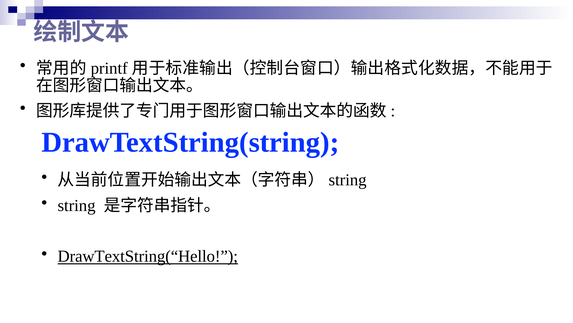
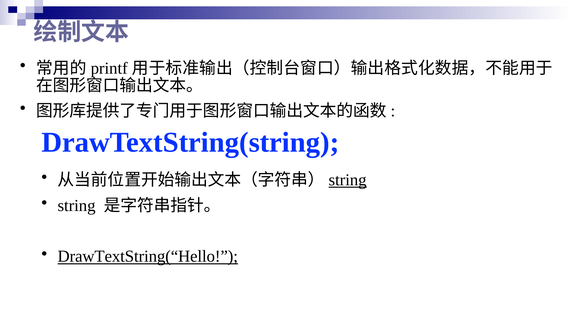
string at (348, 180) underline: none -> present
